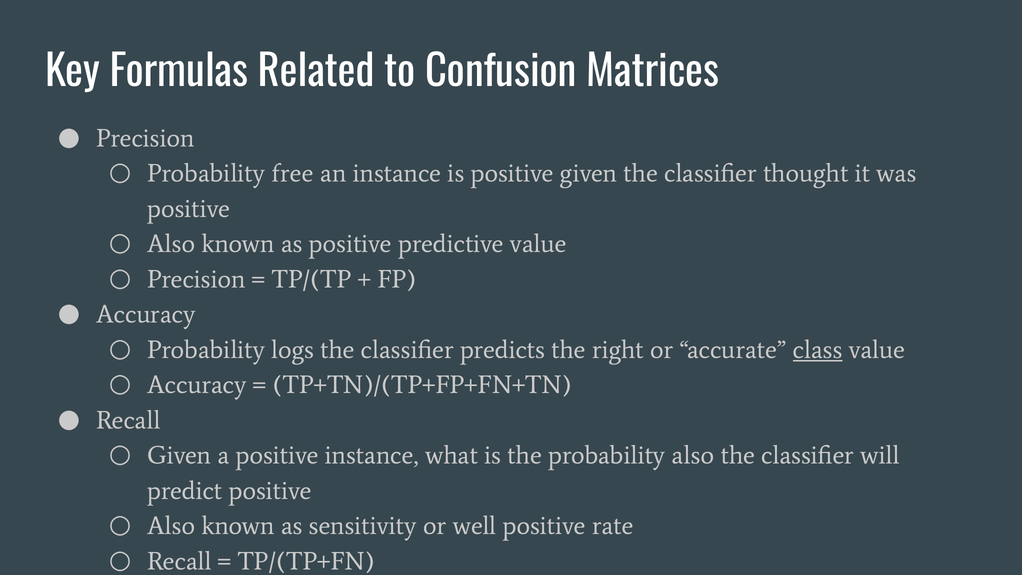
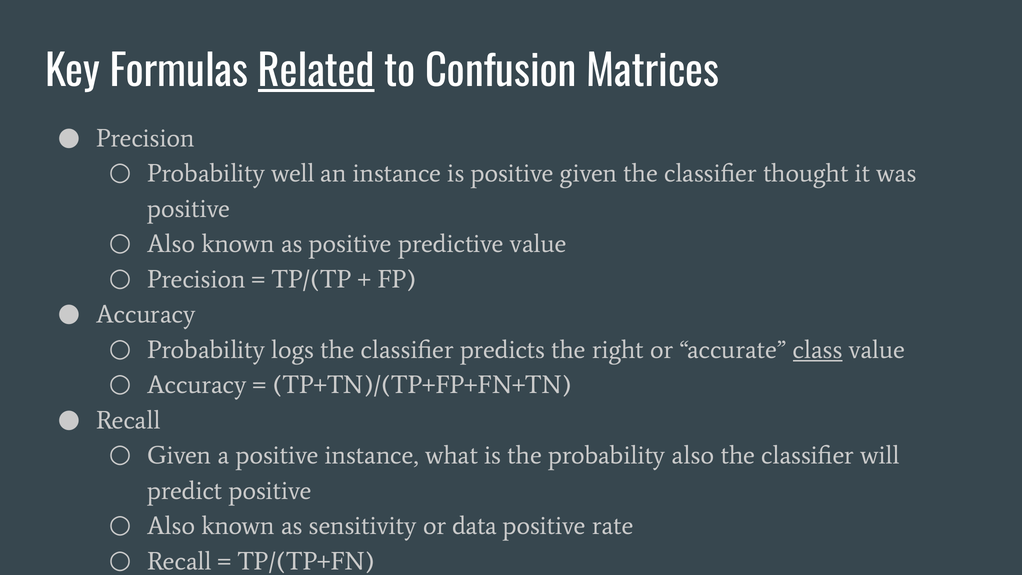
Related underline: none -> present
free: free -> well
well: well -> data
